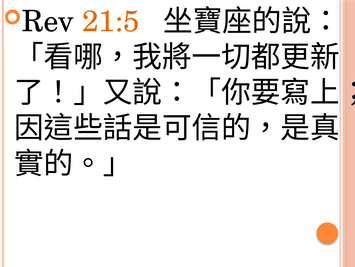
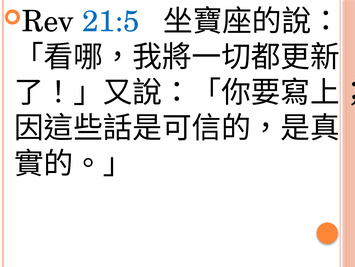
21:5 colour: orange -> blue
